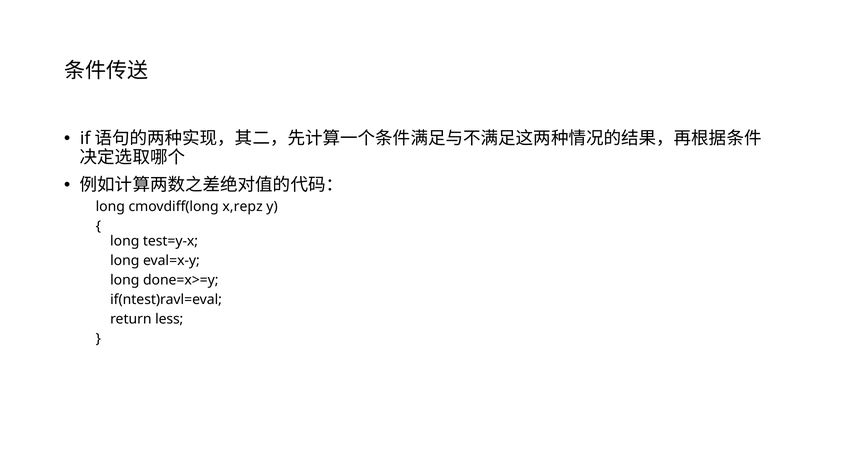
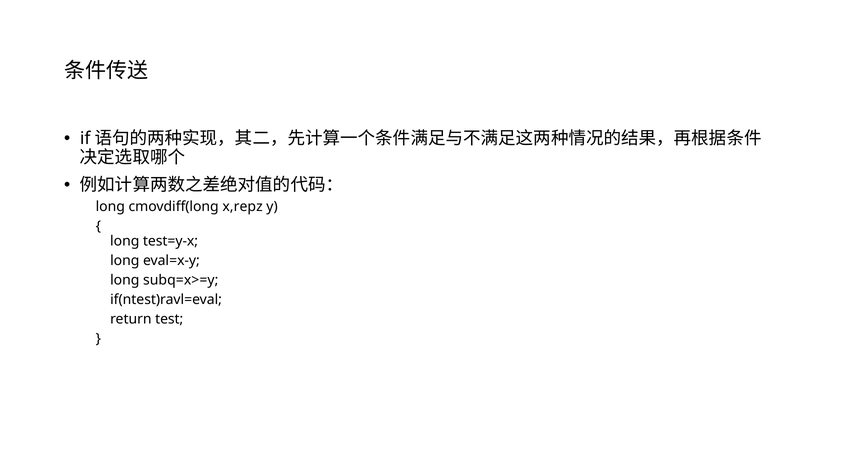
done=x>=y: done=x>=y -> subq=x>=y
less: less -> test
